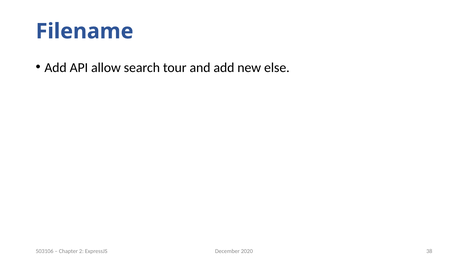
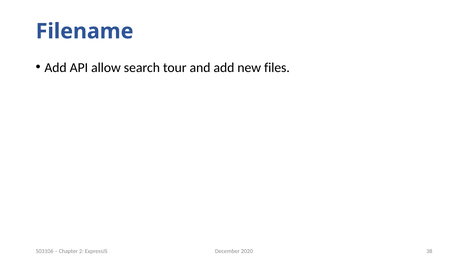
else: else -> files
